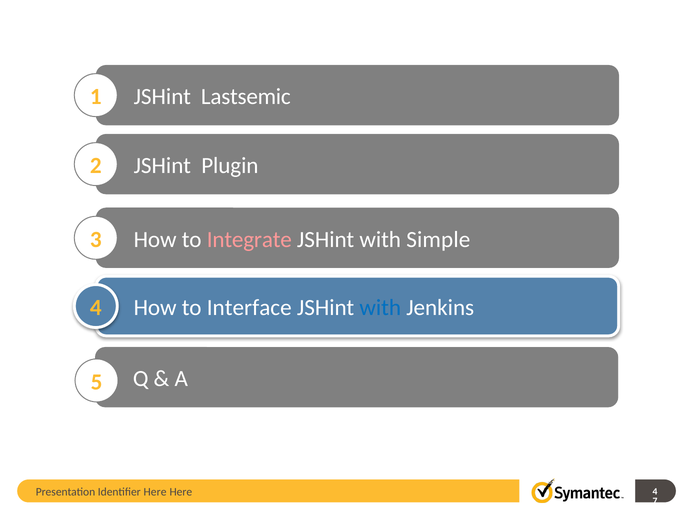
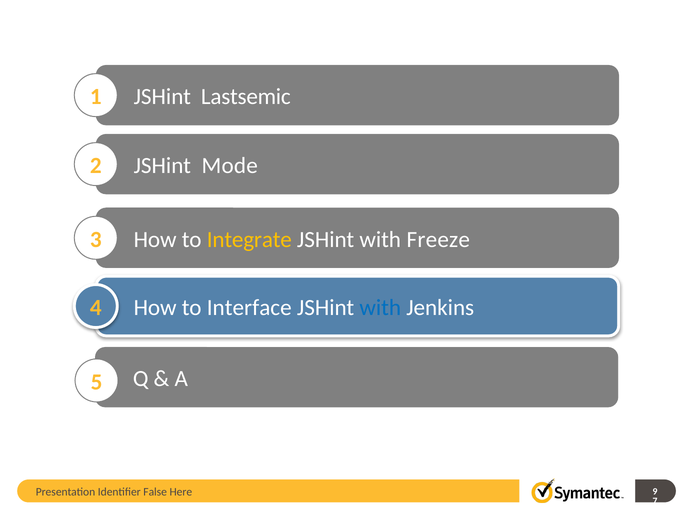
Plugin: Plugin -> Mode
Integrate colour: pink -> yellow
Simple: Simple -> Freeze
Identifier Here: Here -> False
Here 4: 4 -> 9
